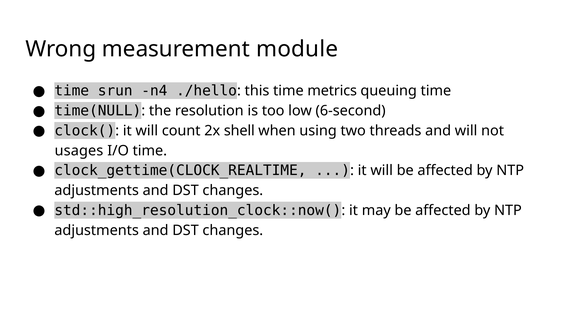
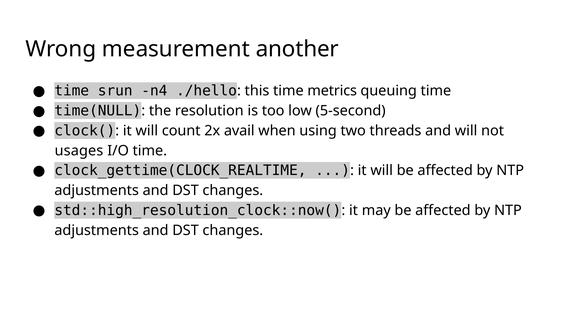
module: module -> another
6-second: 6-second -> 5-second
shell: shell -> avail
